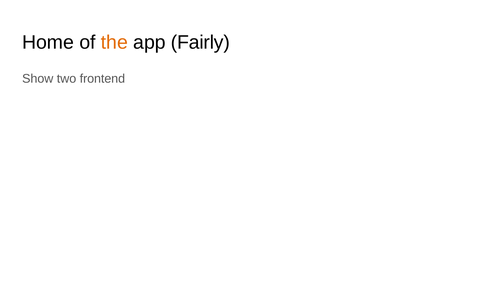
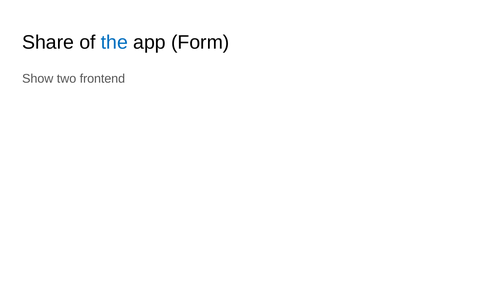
Home: Home -> Share
the colour: orange -> blue
Fairly: Fairly -> Form
